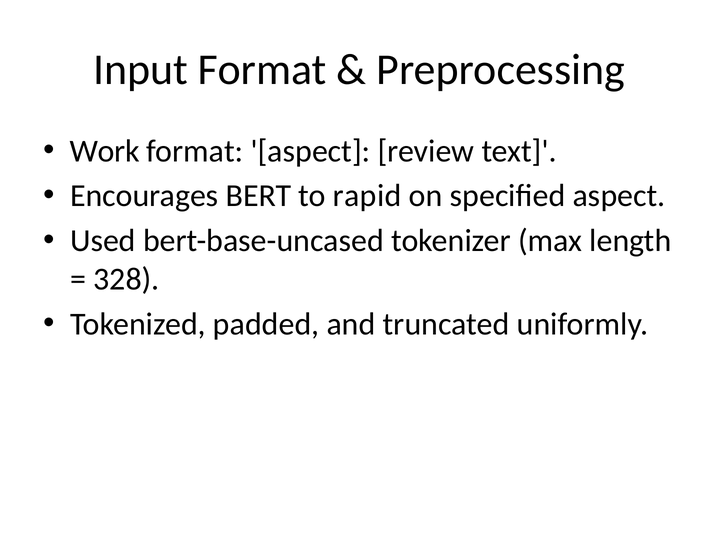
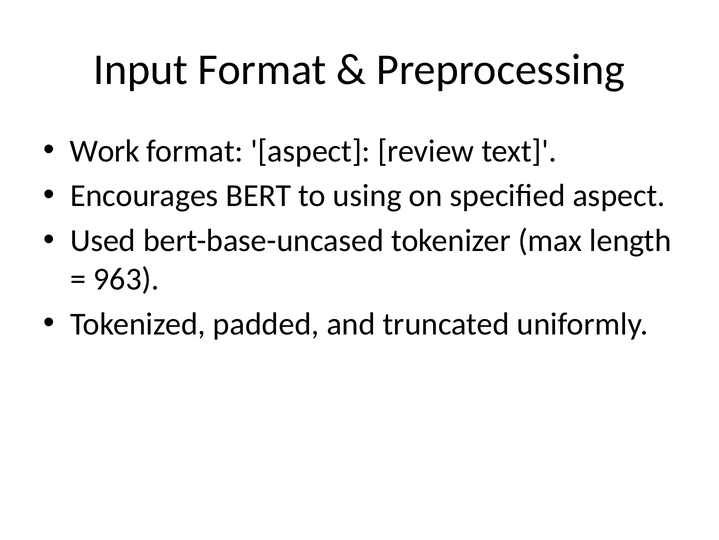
rapid: rapid -> using
328: 328 -> 963
